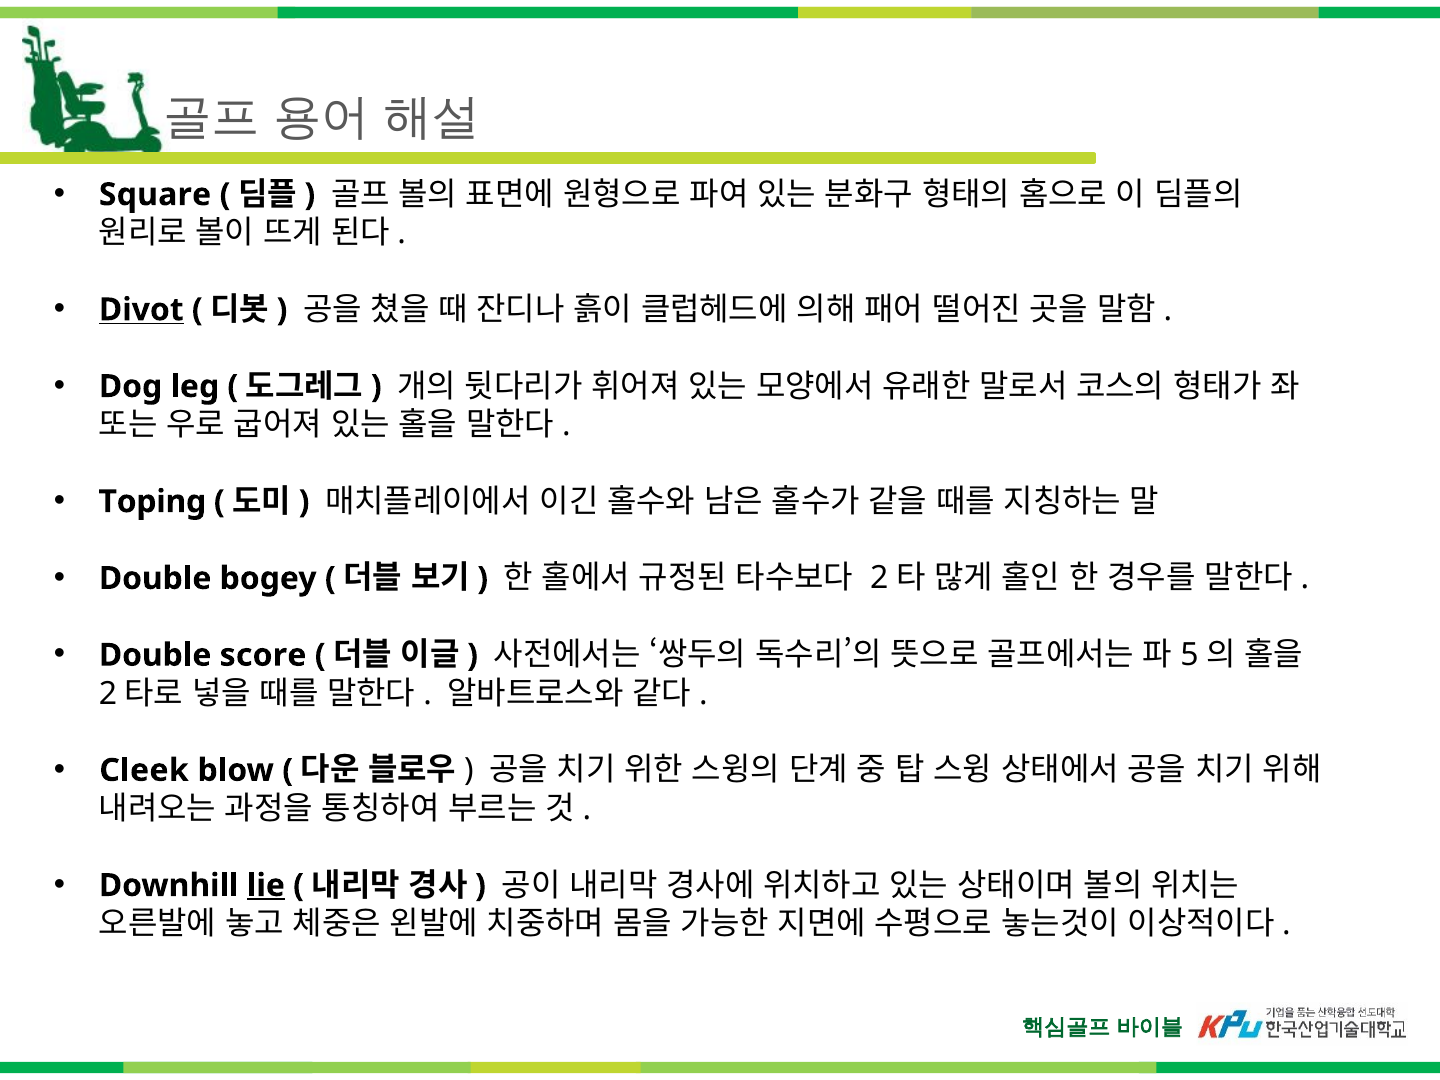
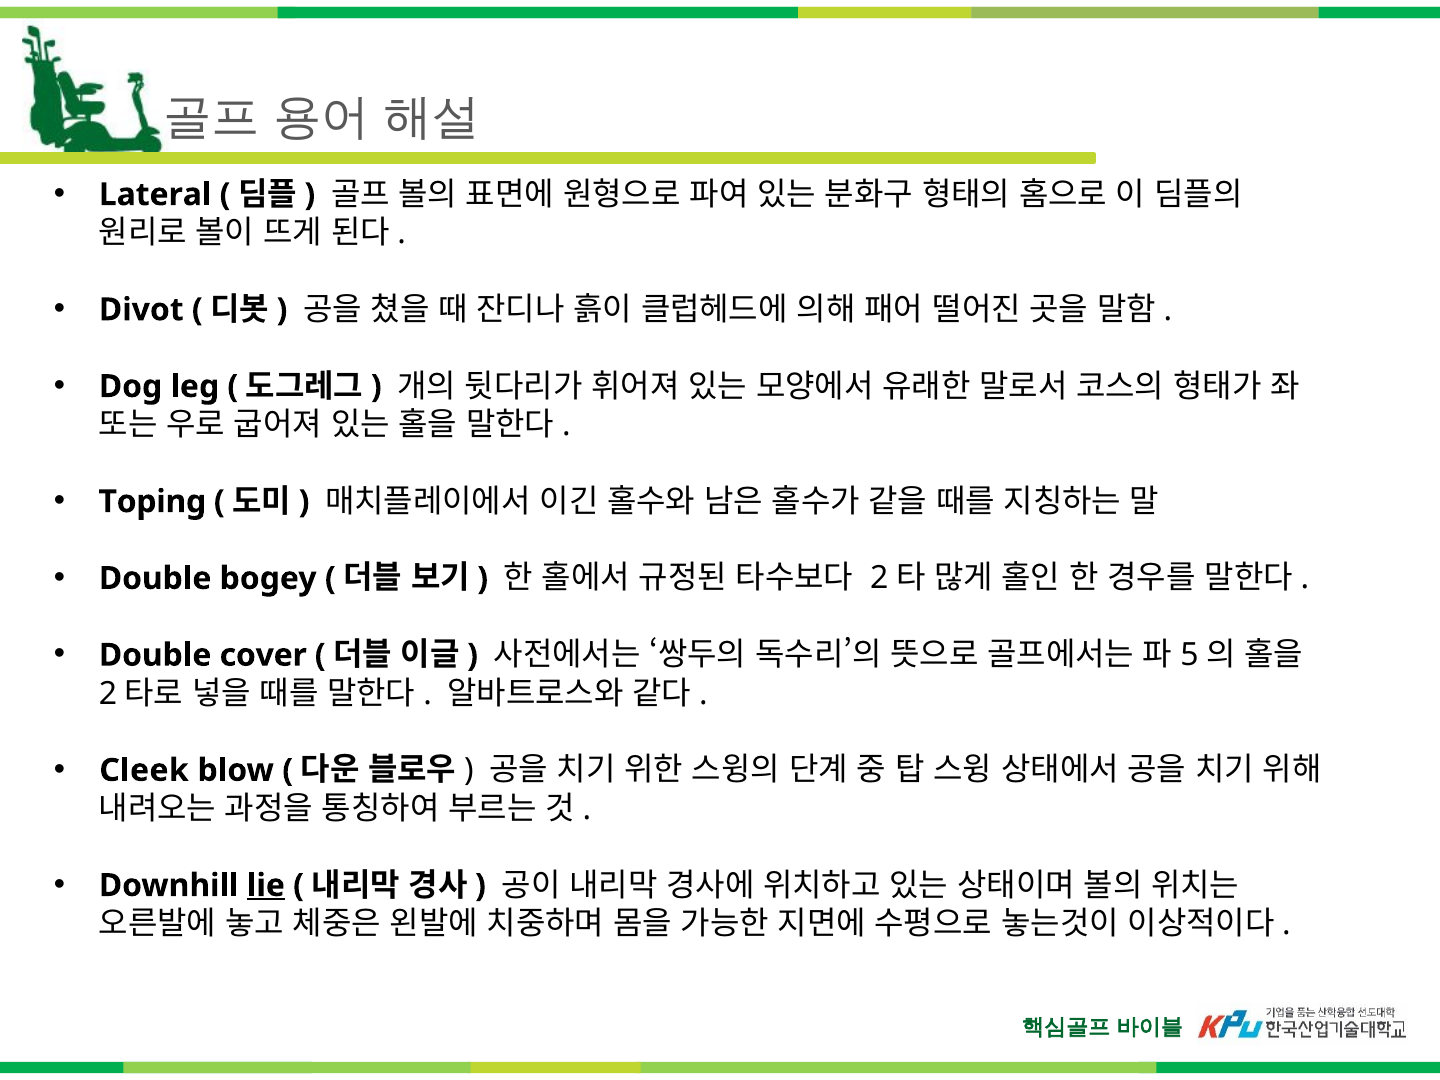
Square: Square -> Lateral
Divot underline: present -> none
score: score -> cover
